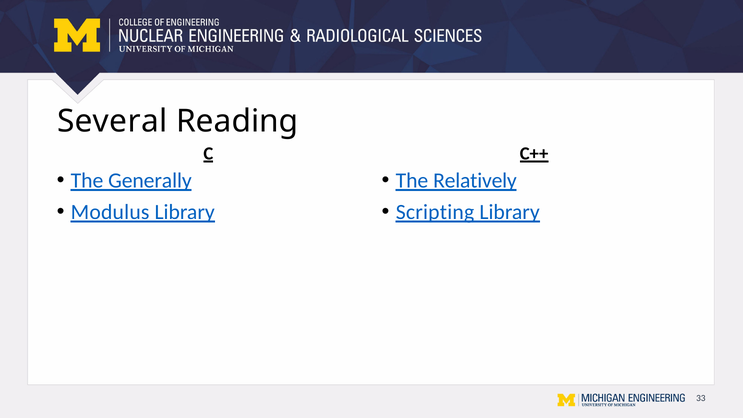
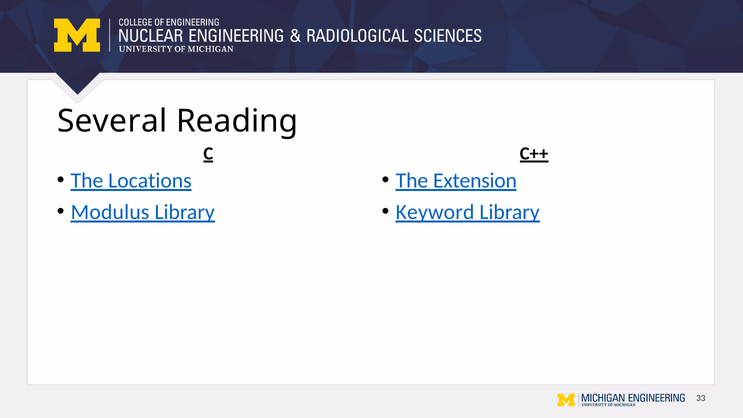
Generally: Generally -> Locations
Relatively: Relatively -> Extension
Scripting: Scripting -> Keyword
